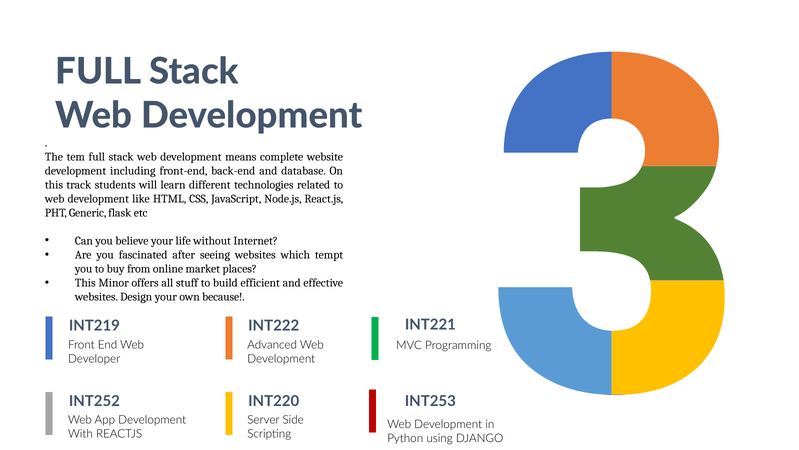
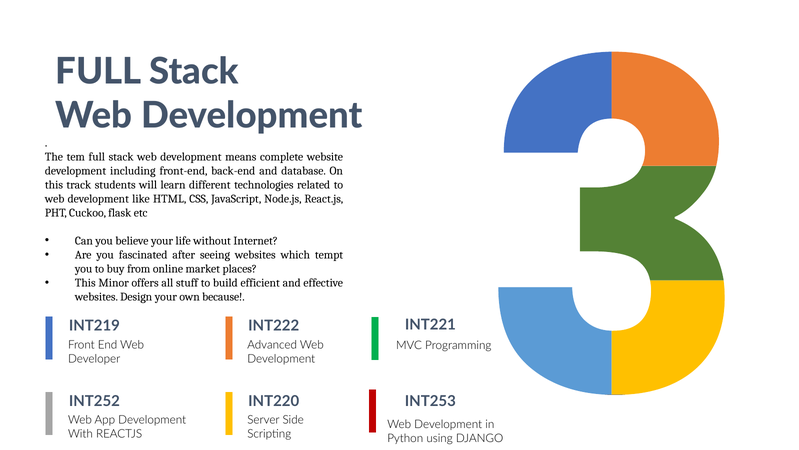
Generic: Generic -> Cuckoo
